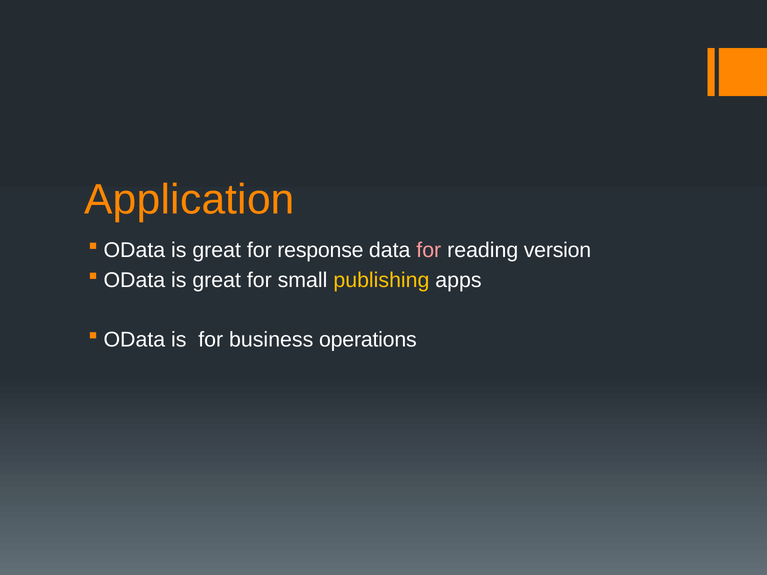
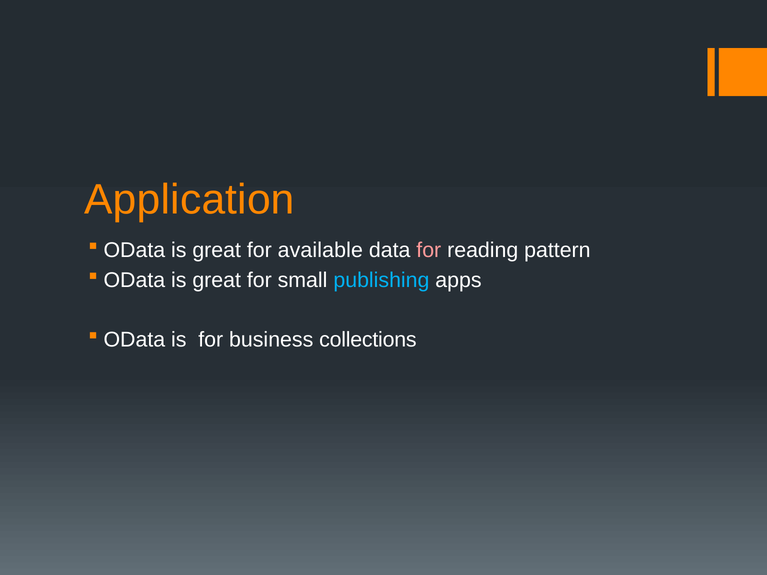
response: response -> available
version: version -> pattern
publishing colour: yellow -> light blue
operations: operations -> collections
